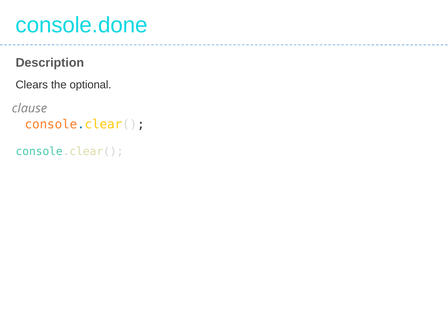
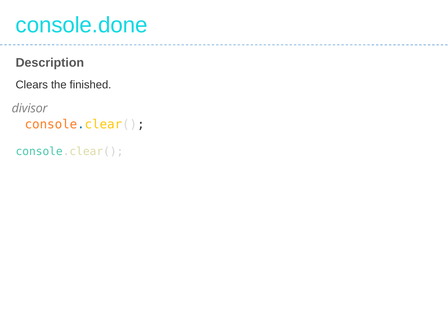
optional: optional -> finished
clause: clause -> divisor
